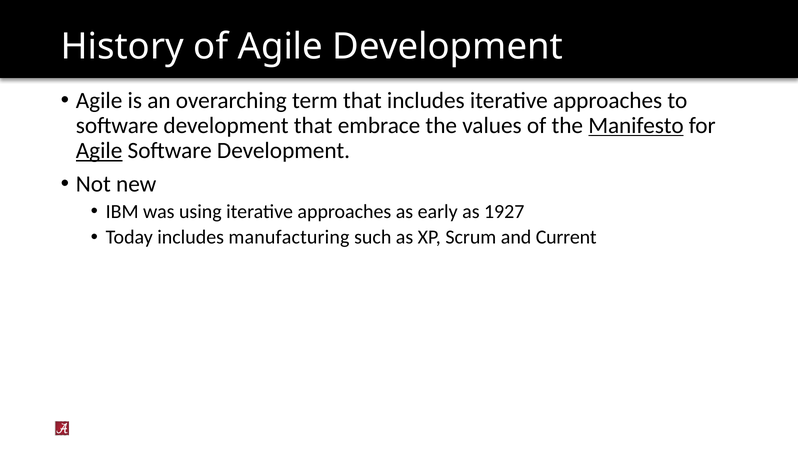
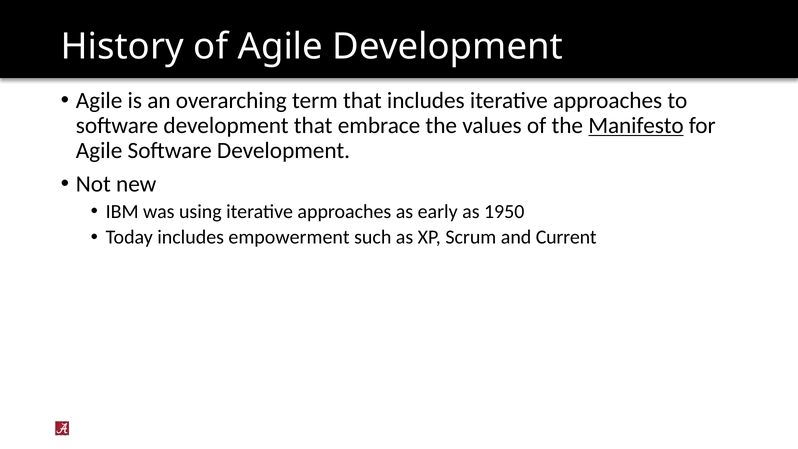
Agile at (99, 151) underline: present -> none
1927: 1927 -> 1950
manufacturing: manufacturing -> empowerment
